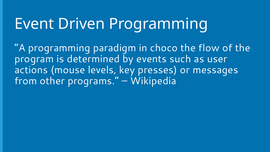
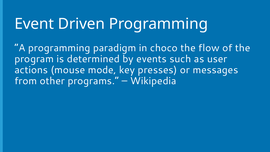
levels: levels -> mode
